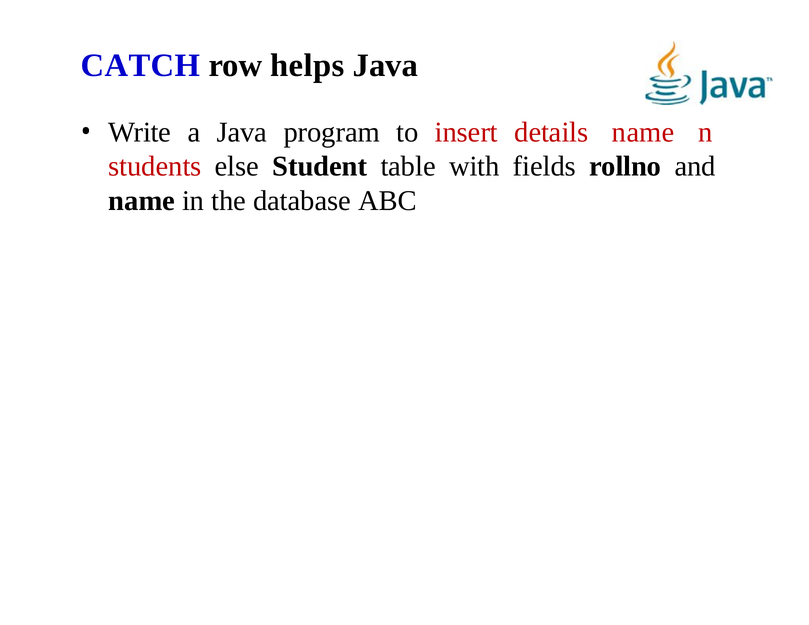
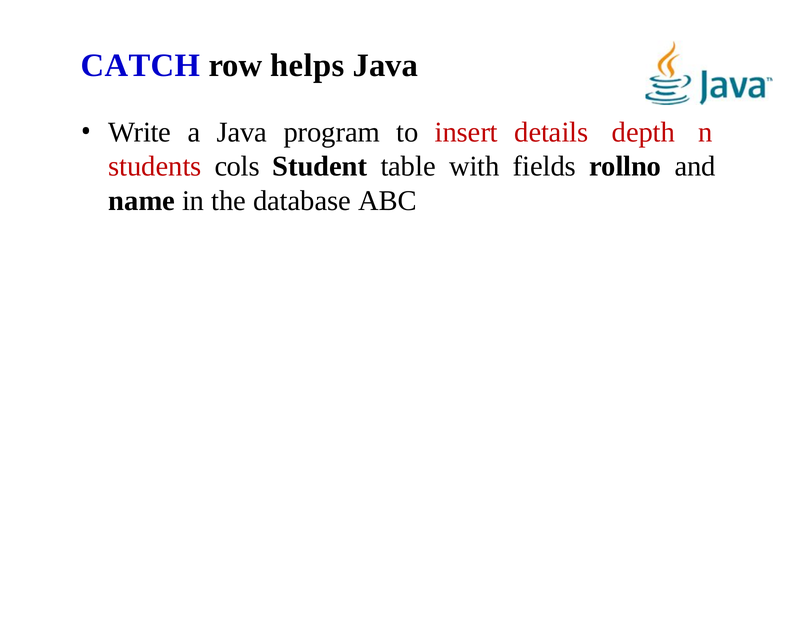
details name: name -> depth
else: else -> cols
